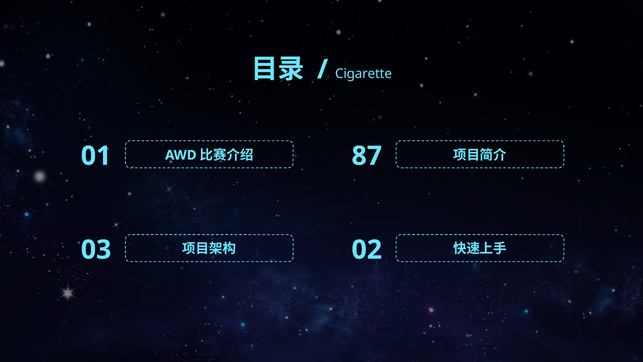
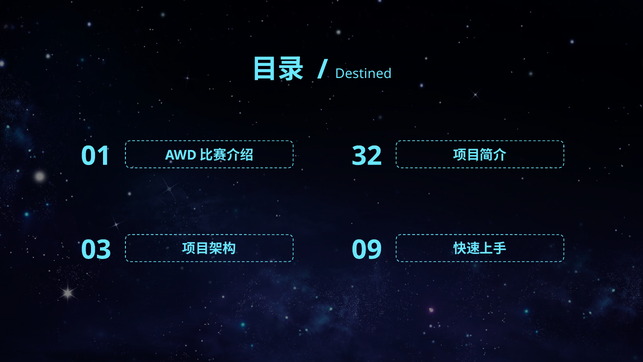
Cigarette: Cigarette -> Destined
87: 87 -> 32
02: 02 -> 09
